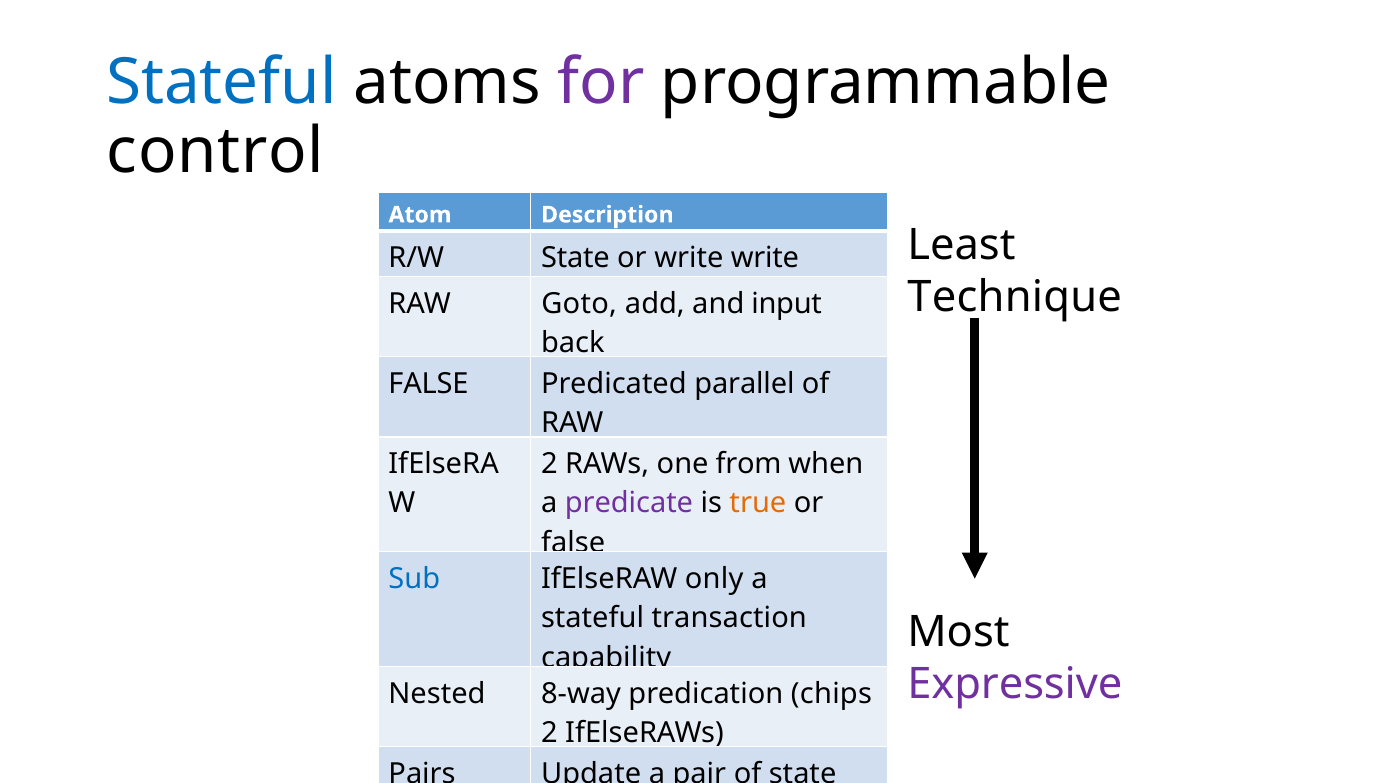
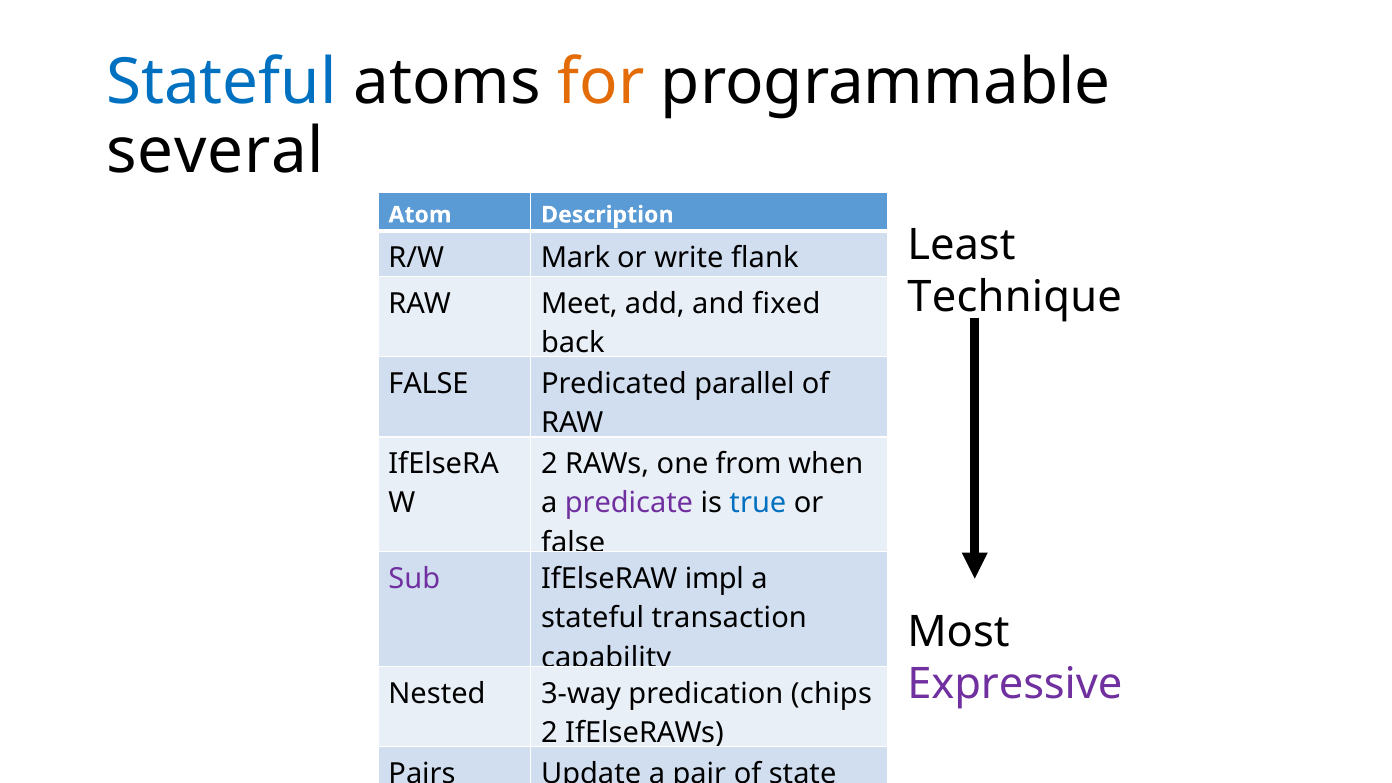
for colour: purple -> orange
control: control -> several
R/W State: State -> Mark
write write: write -> flank
Goto: Goto -> Meet
input: input -> fixed
true colour: orange -> blue
Sub colour: blue -> purple
only: only -> impl
8-way: 8-way -> 3-way
